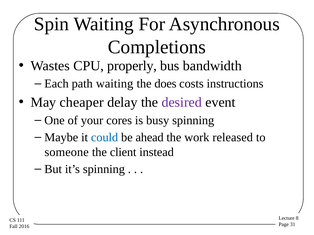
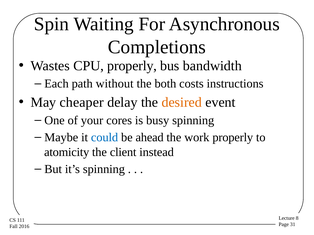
path waiting: waiting -> without
does: does -> both
desired colour: purple -> orange
work released: released -> properly
someone: someone -> atomicity
